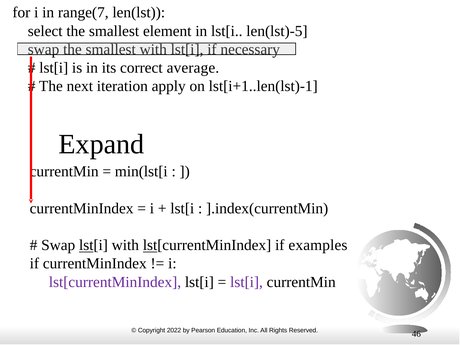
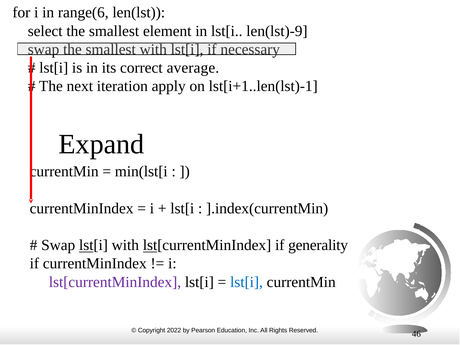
range(7: range(7 -> range(6
len(lst)-5: len(lst)-5 -> len(lst)-9
examples: examples -> generality
lst[i at (247, 282) colour: purple -> blue
